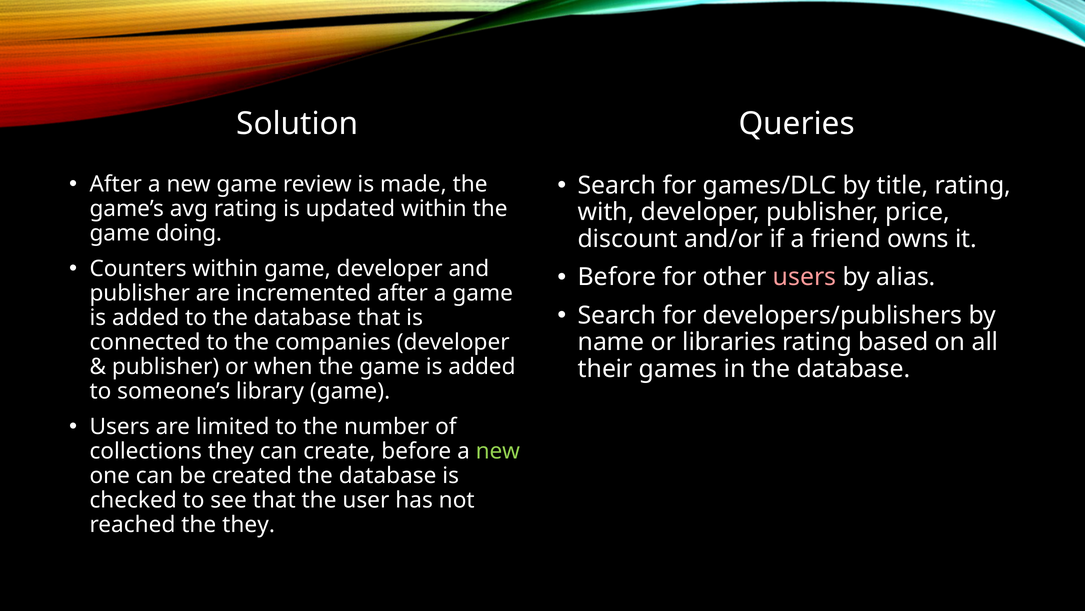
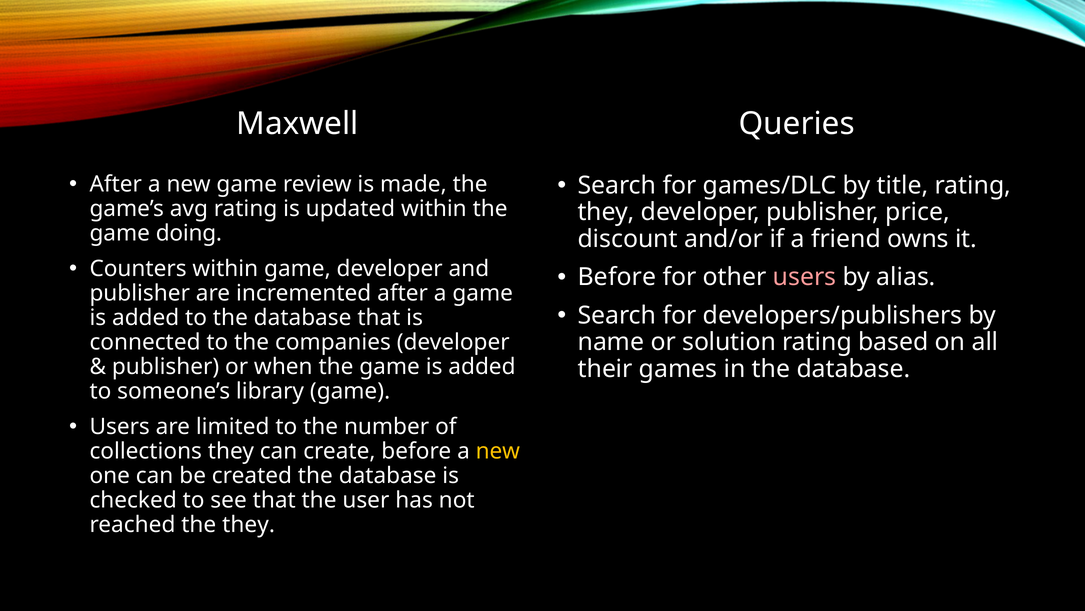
Solution: Solution -> Maxwell
with at (606, 212): with -> they
libraries: libraries -> solution
new at (498, 451) colour: light green -> yellow
